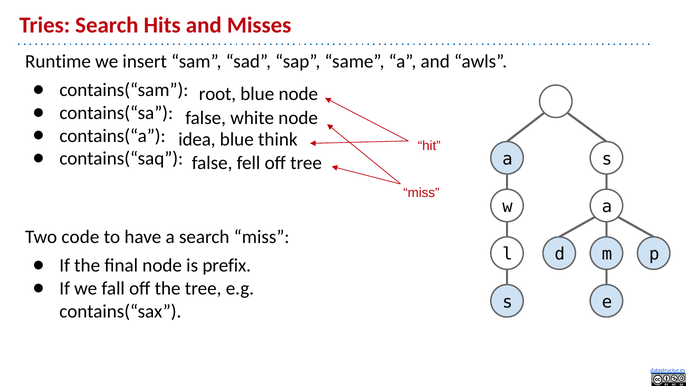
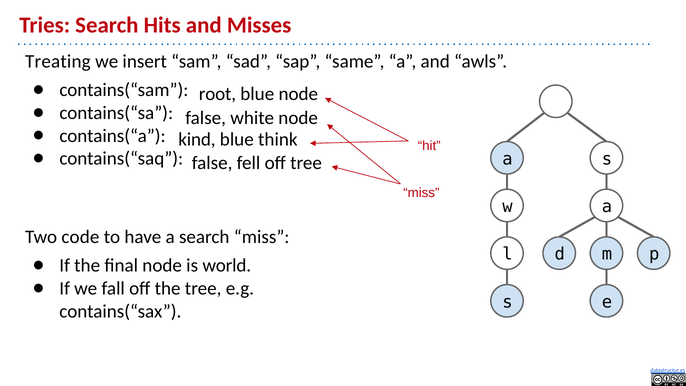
Runtime: Runtime -> Treating
idea: idea -> kind
prefix: prefix -> world
